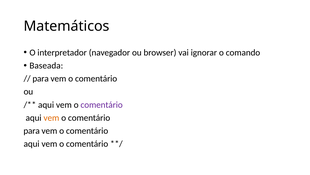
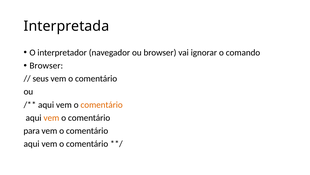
Matemáticos: Matemáticos -> Interpretada
Baseada at (46, 65): Baseada -> Browser
para at (41, 78): para -> seus
comentário at (102, 104) colour: purple -> orange
